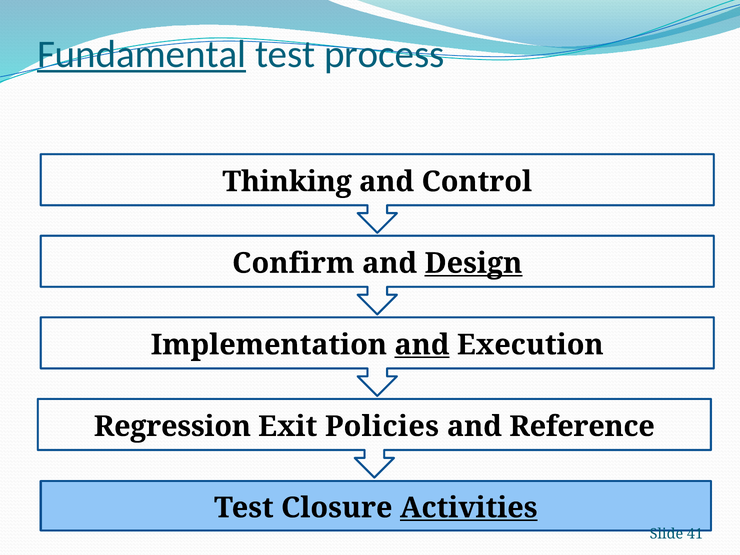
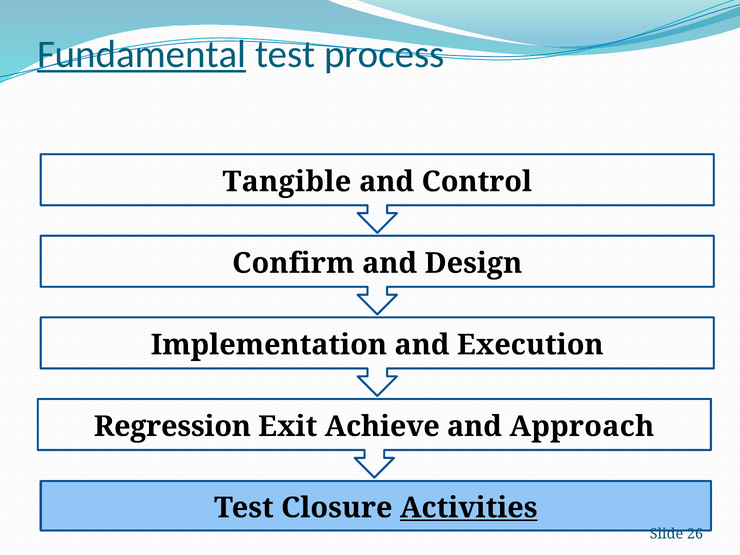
Thinking: Thinking -> Tangible
Design underline: present -> none
and at (422, 345) underline: present -> none
Policies: Policies -> Achieve
Reference: Reference -> Approach
41: 41 -> 26
